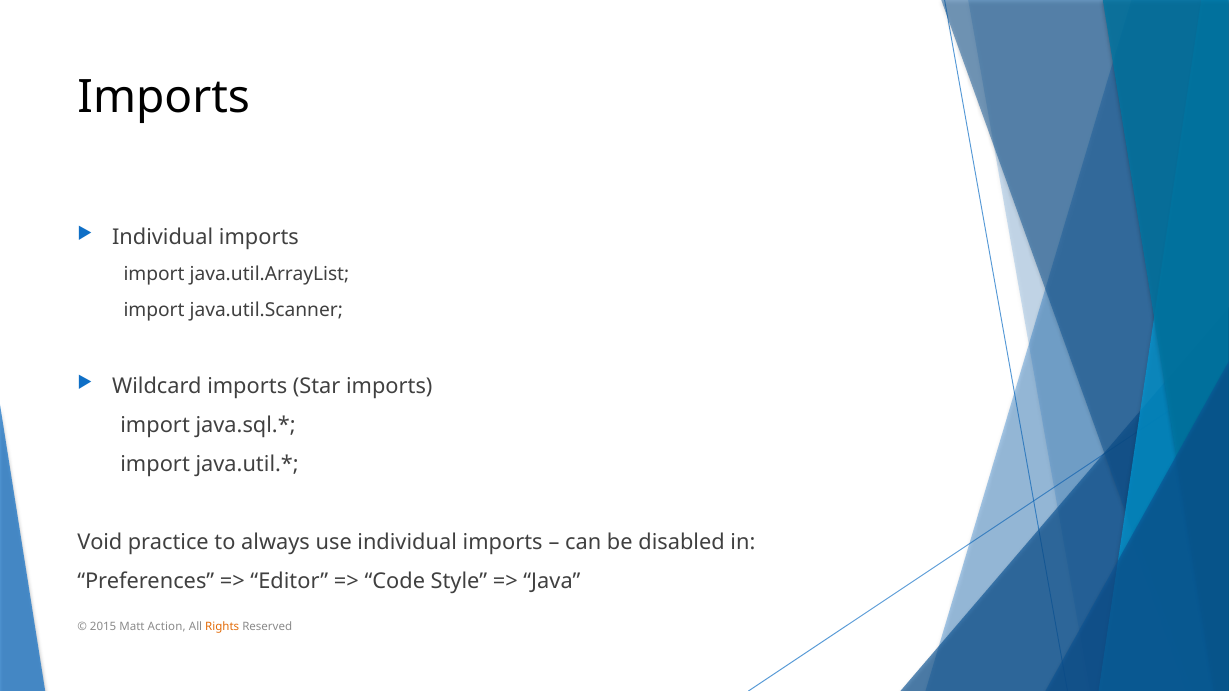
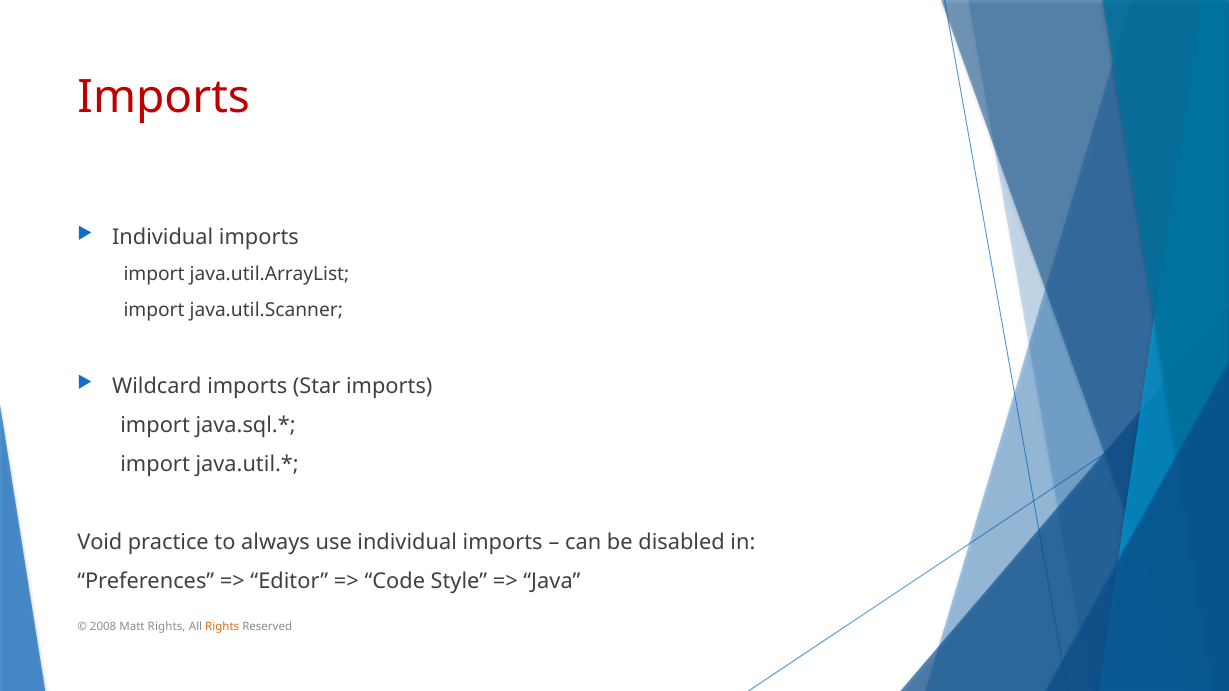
Imports at (164, 97) colour: black -> red
2015: 2015 -> 2008
Matt Action: Action -> Rights
